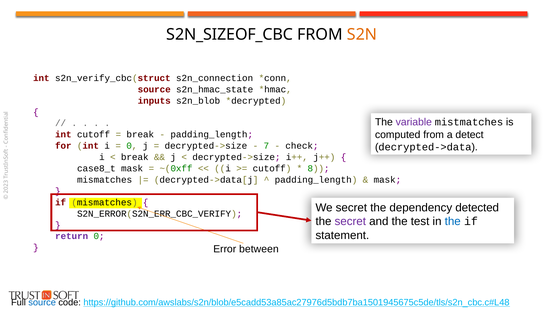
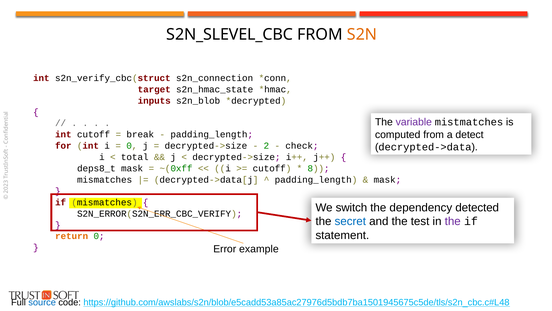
S2N_SIZEOF_CBC: S2N_SIZEOF_CBC -> S2N_SLEVEL_CBC
source at (154, 89): source -> target
7 at (266, 146): 7 -> 2
break at (135, 157): break -> total
case8_t: case8_t -> deps8_t
We secret: secret -> switch
secret at (350, 221) colour: purple -> blue
the at (453, 221) colour: blue -> purple
return colour: purple -> orange
between: between -> example
